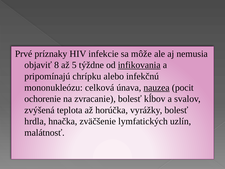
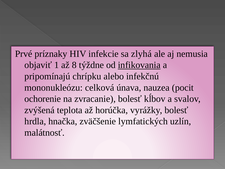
môže: môže -> zlyhá
8: 8 -> 1
5: 5 -> 8
nauzea underline: present -> none
